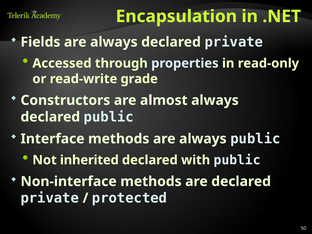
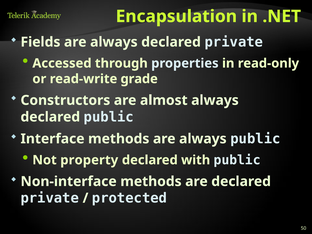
inherited: inherited -> property
